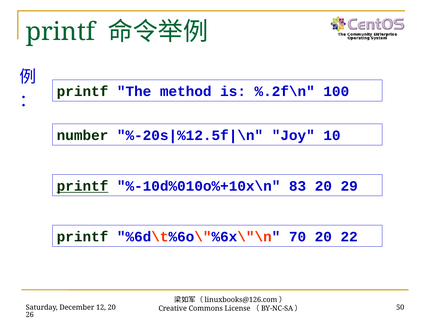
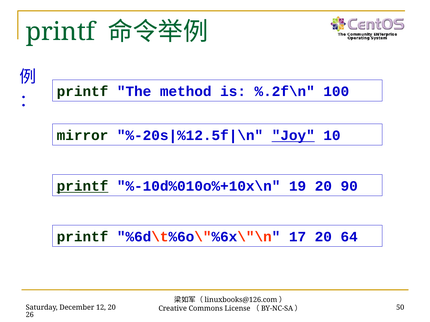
number: number -> mirror
Joy underline: none -> present
83: 83 -> 19
29: 29 -> 90
70: 70 -> 17
22: 22 -> 64
